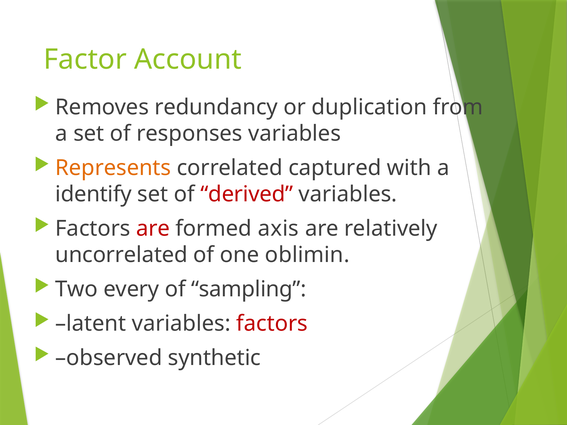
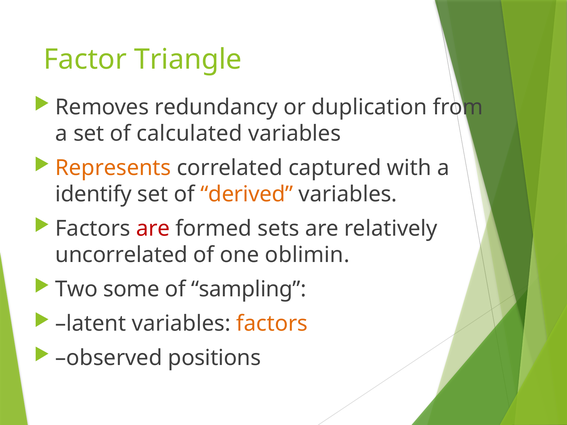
Account: Account -> Triangle
responses: responses -> calculated
derived colour: red -> orange
axis: axis -> sets
every: every -> some
factors at (272, 324) colour: red -> orange
synthetic: synthetic -> positions
